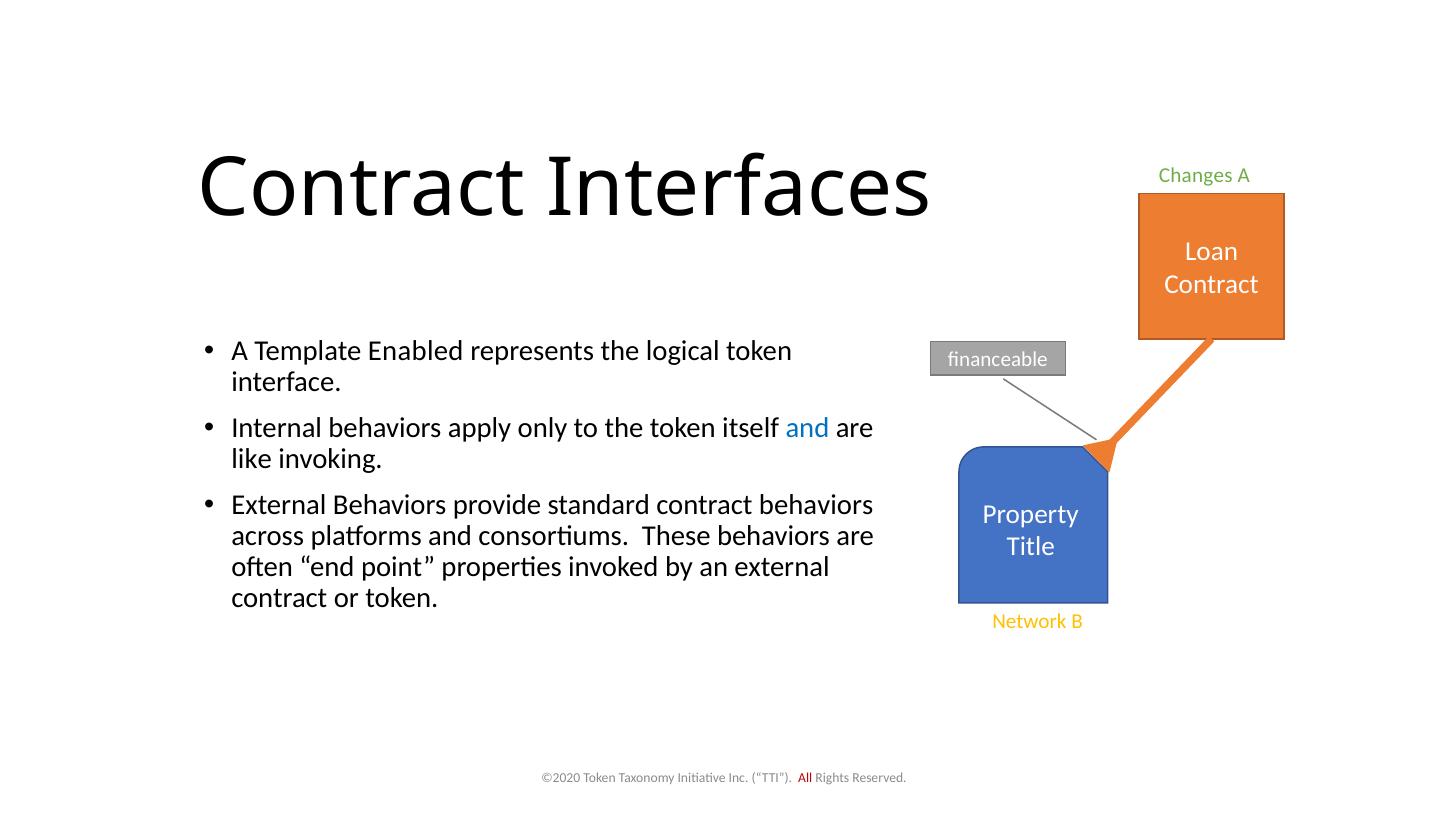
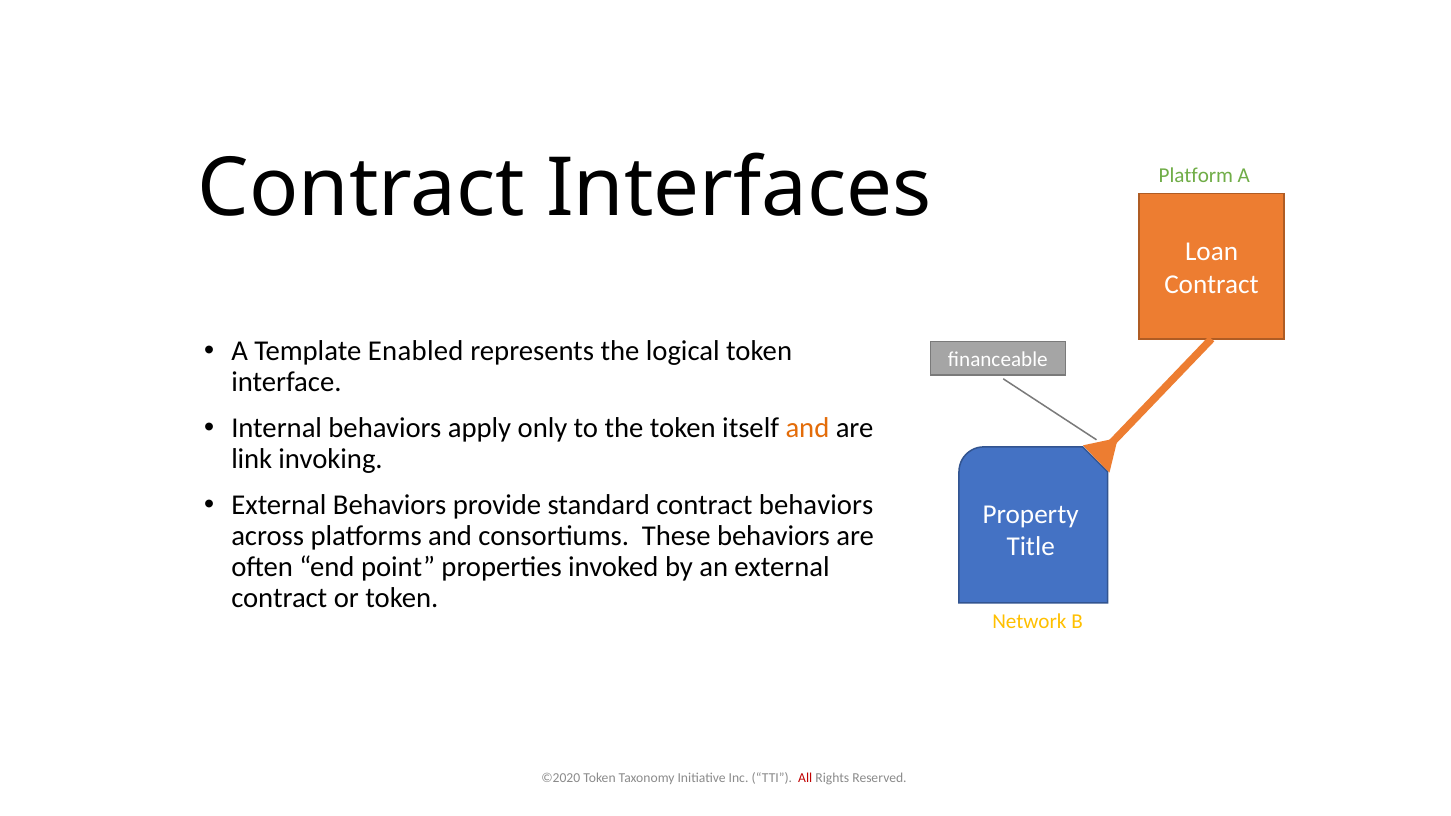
Changes: Changes -> Platform
and at (807, 428) colour: blue -> orange
like: like -> link
